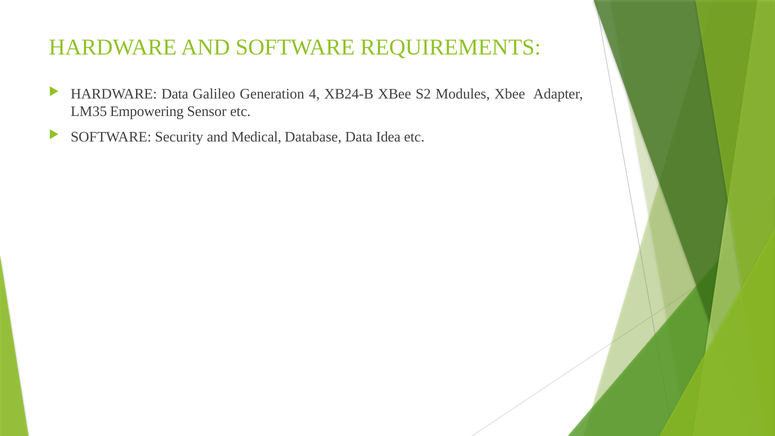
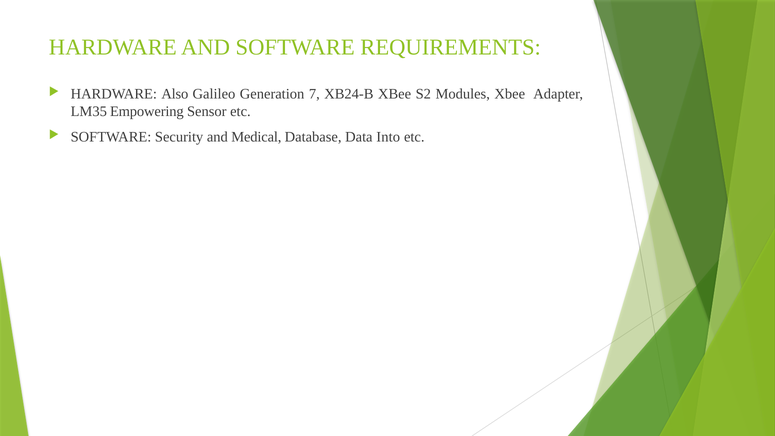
HARDWARE Data: Data -> Also
4: 4 -> 7
Idea: Idea -> Into
